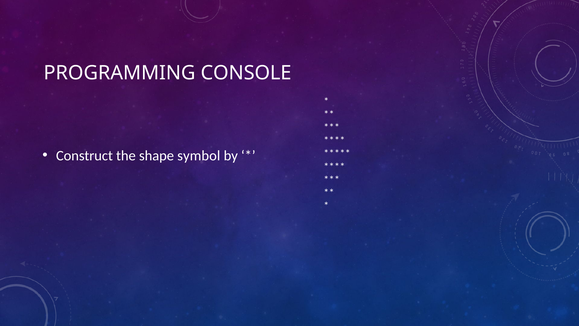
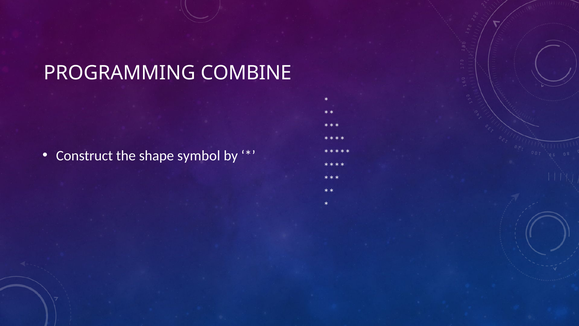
CONSOLE: CONSOLE -> COMBINE
